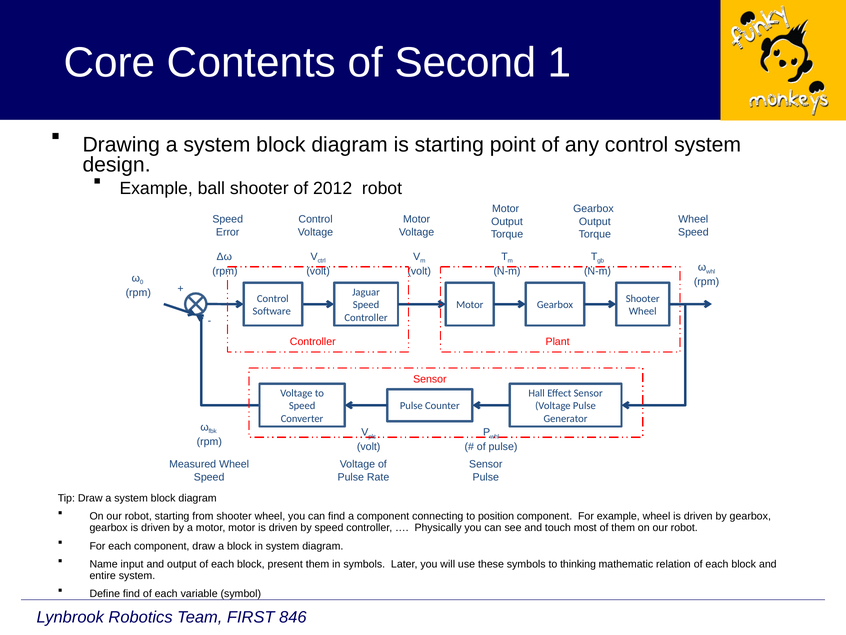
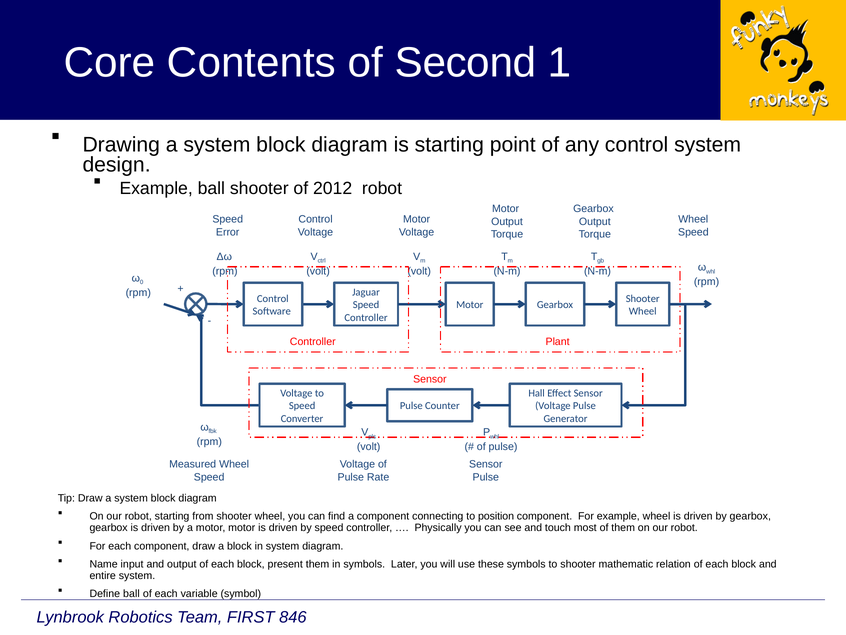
to thinking: thinking -> shooter
Define find: find -> ball
